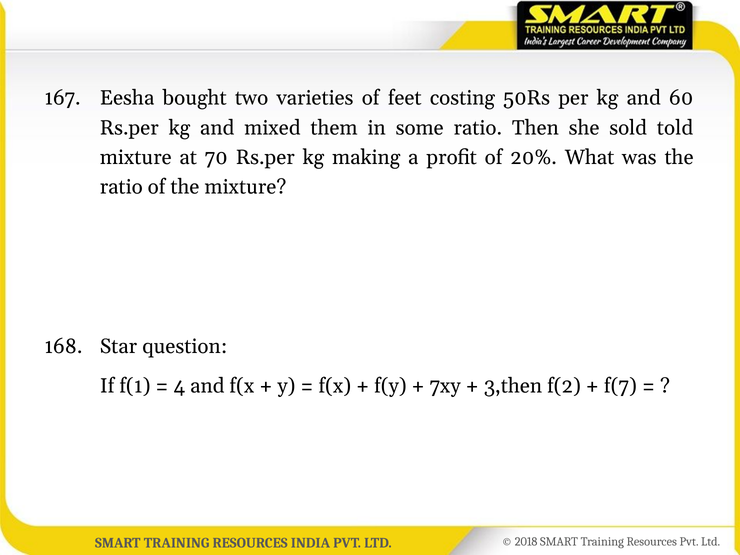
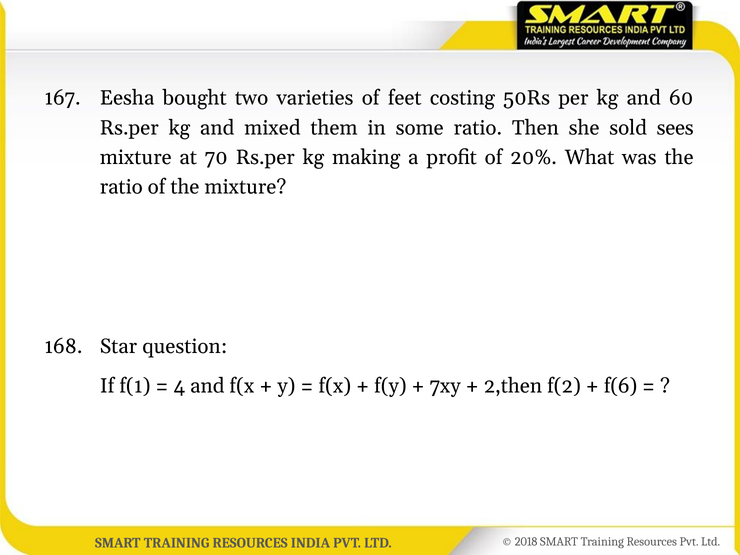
told: told -> sees
3,then: 3,then -> 2,then
f(7: f(7 -> f(6
